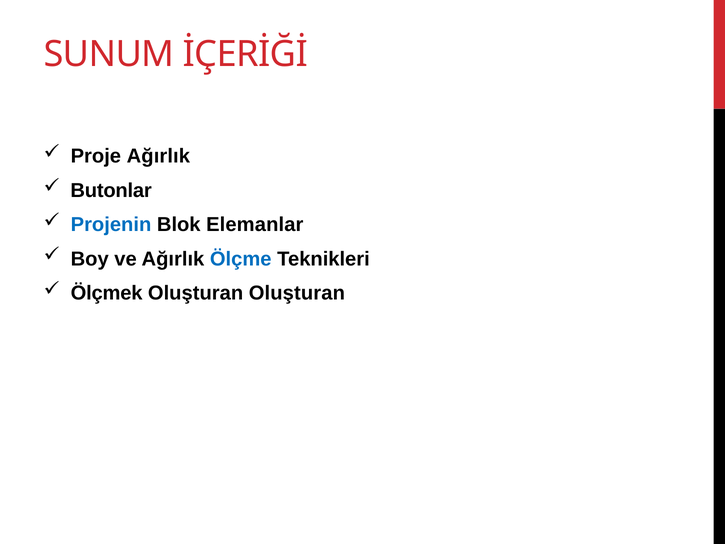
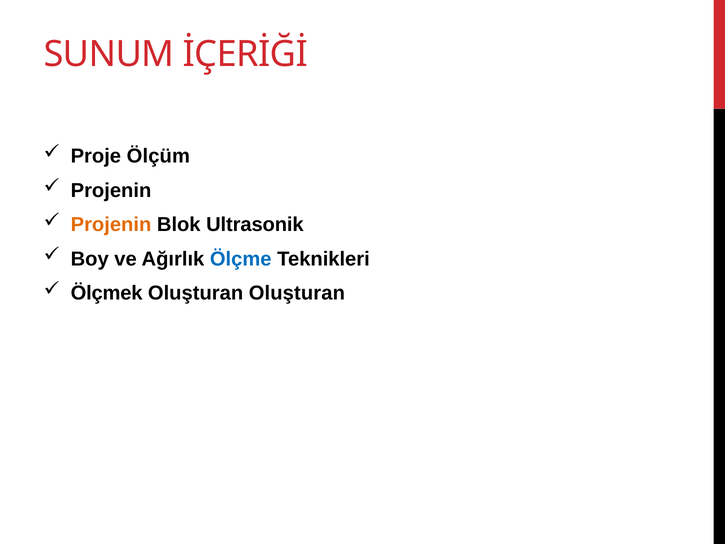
Proje Ağırlık: Ağırlık -> Ölçüm
Butonlar at (111, 190): Butonlar -> Projenin
Projenin at (111, 225) colour: blue -> orange
Elemanlar: Elemanlar -> Ultrasonik
